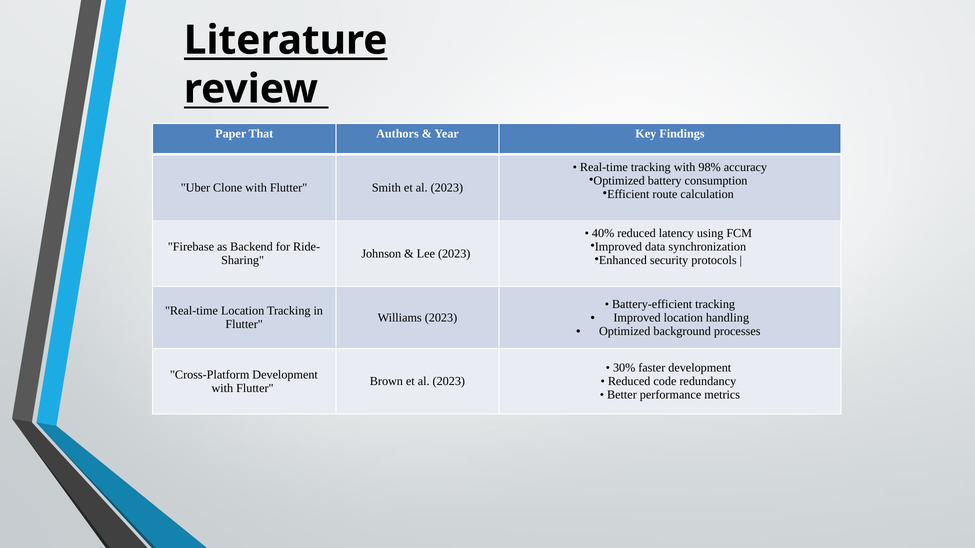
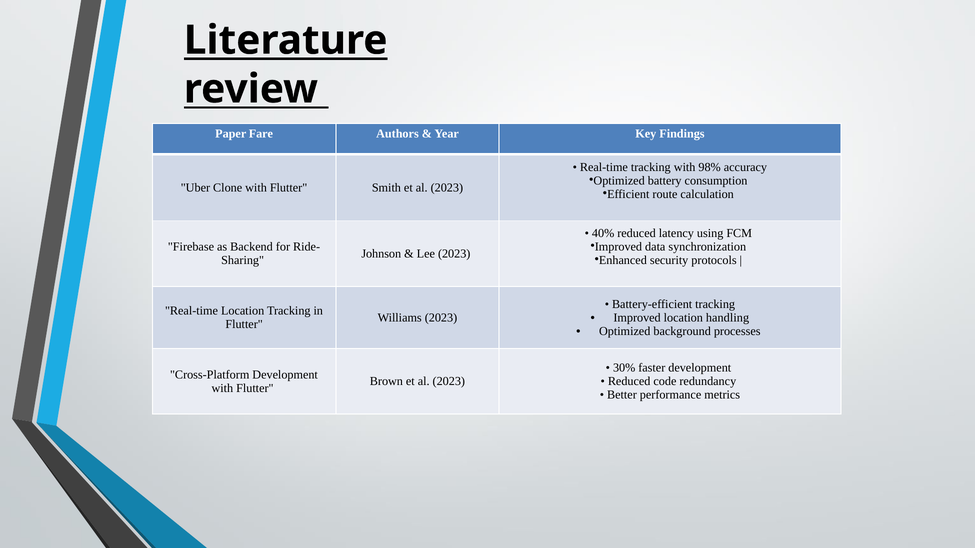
That: That -> Fare
